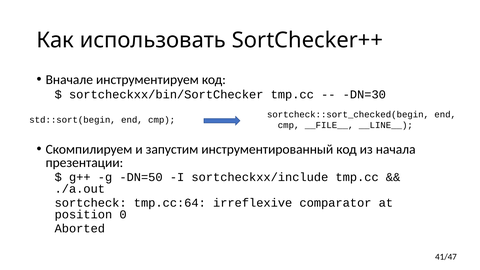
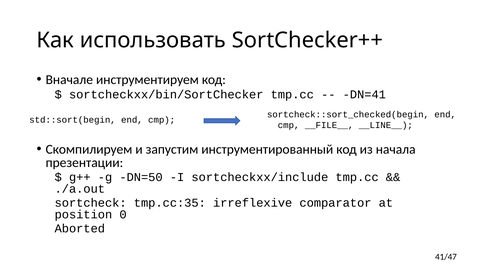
DN=30: DN=30 -> DN=41
tmp.cc:64: tmp.cc:64 -> tmp.cc:35
